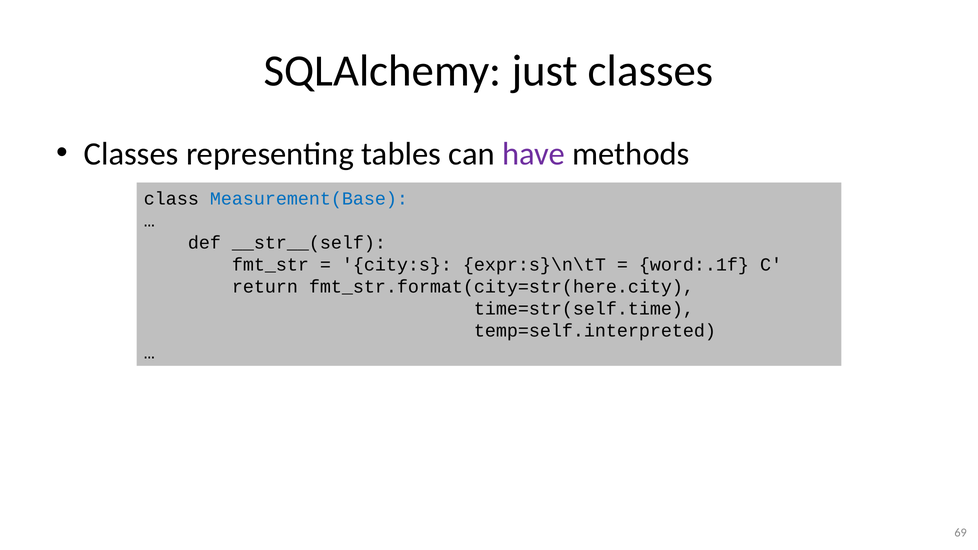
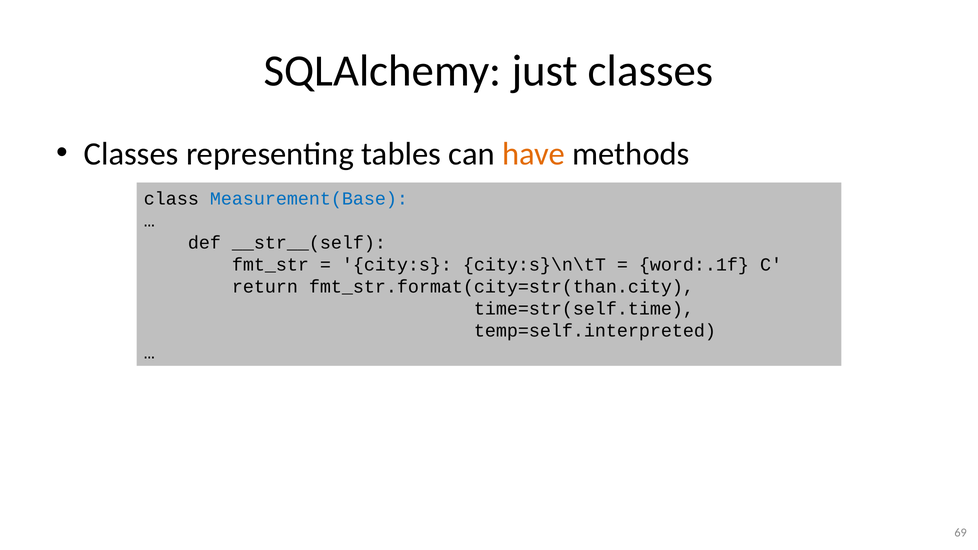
have colour: purple -> orange
expr:s}\n\tT: expr:s}\n\tT -> city:s}\n\tT
fmt_str.format(city=str(here.city: fmt_str.format(city=str(here.city -> fmt_str.format(city=str(than.city
